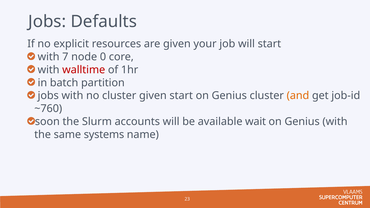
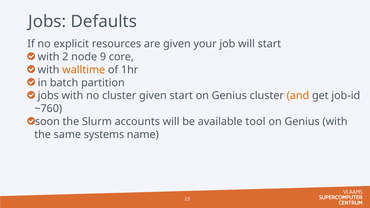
7: 7 -> 2
0: 0 -> 9
walltime colour: red -> orange
wait: wait -> tool
